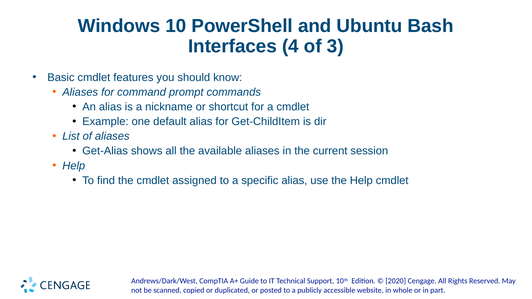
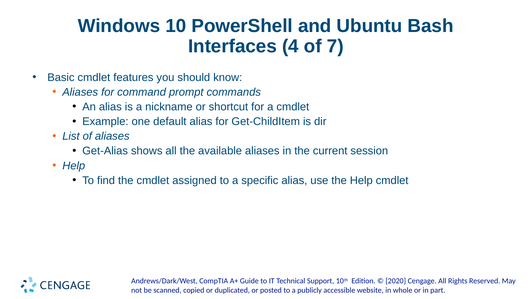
3: 3 -> 7
